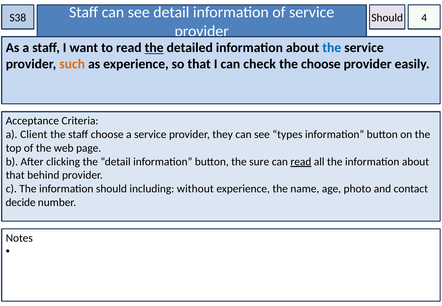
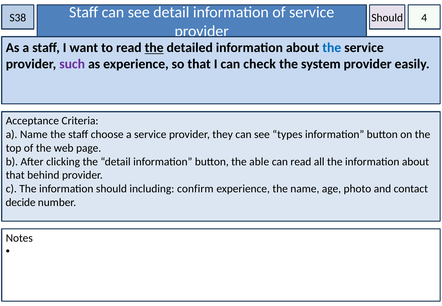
such colour: orange -> purple
the choose: choose -> system
a Client: Client -> Name
sure: sure -> able
read at (301, 162) underline: present -> none
without: without -> confirm
